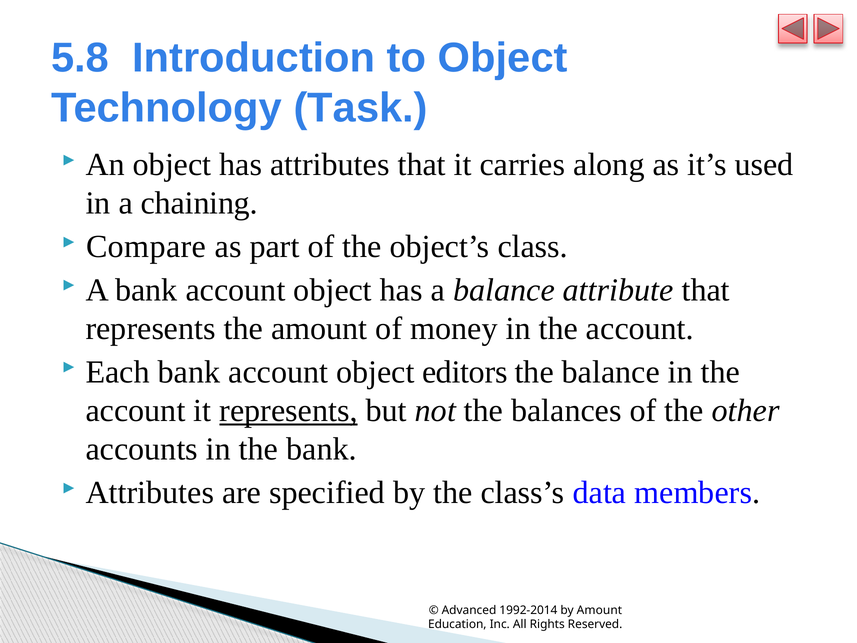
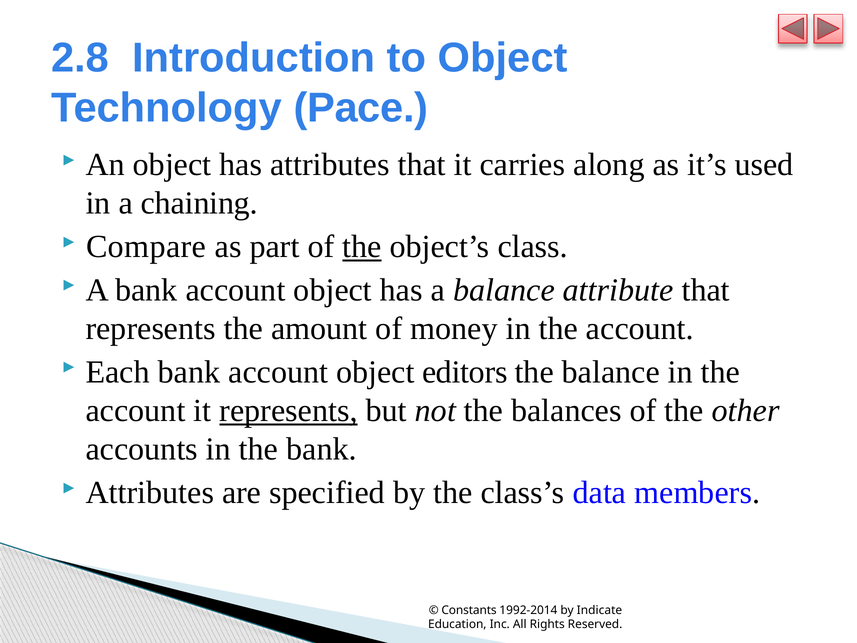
5.8: 5.8 -> 2.8
Task: Task -> Pace
the at (362, 247) underline: none -> present
Advanced: Advanced -> Constants
by Amount: Amount -> Indicate
